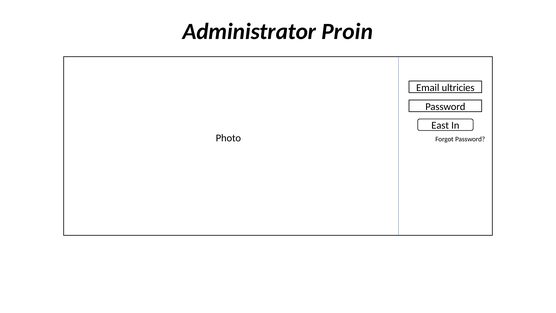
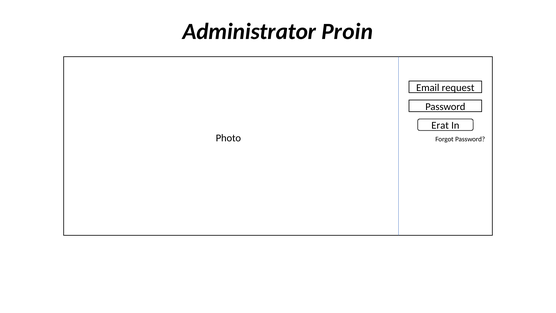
ultricies: ultricies -> request
East: East -> Erat
